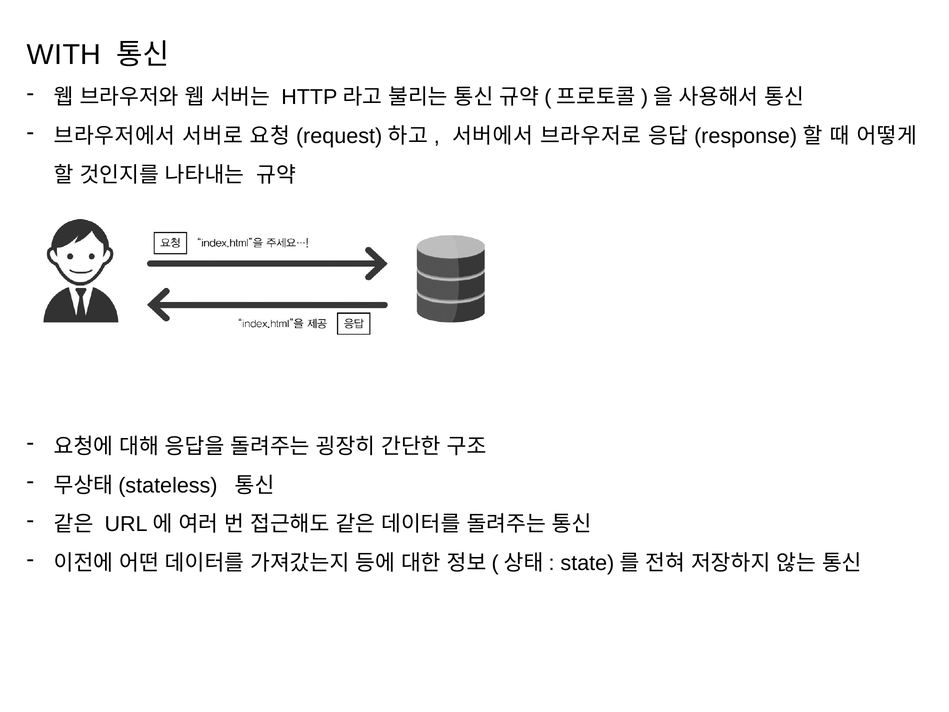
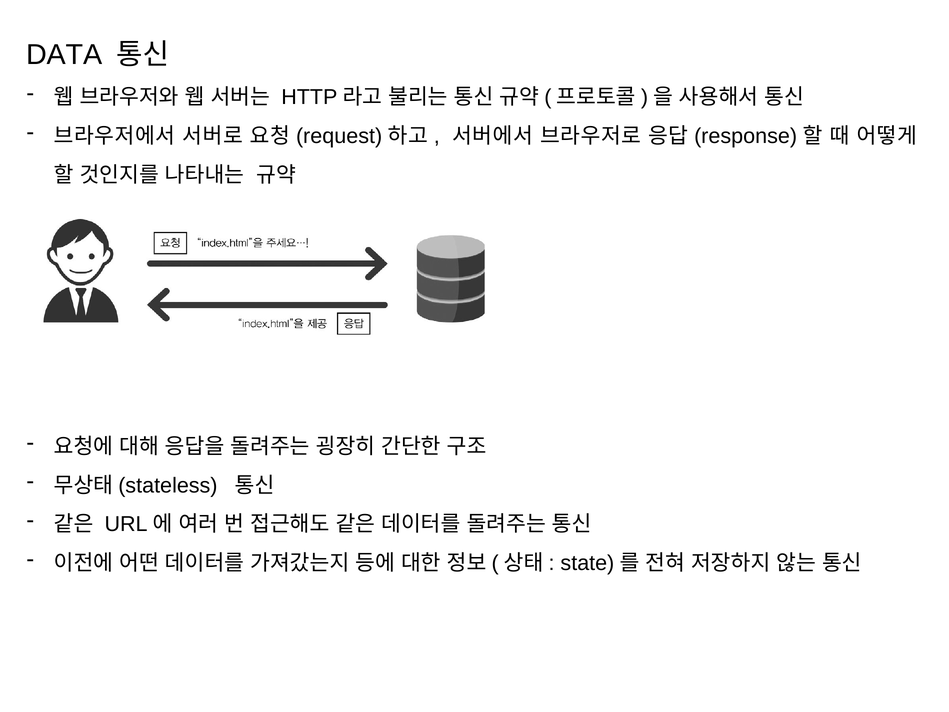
WITH: WITH -> DATA
